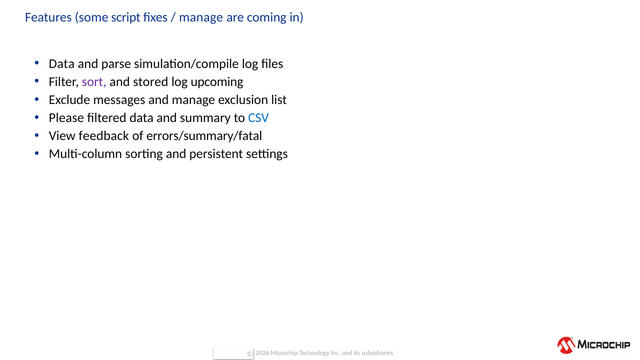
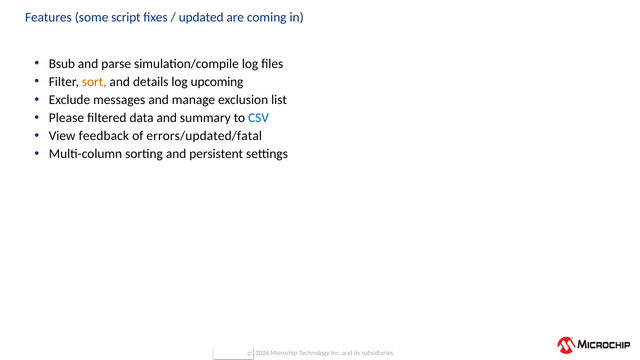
manage at (201, 17): manage -> updated
Data at (62, 64): Data -> Bsub
sort colour: purple -> orange
stored: stored -> details
errors/summary/fatal: errors/summary/fatal -> errors/updated/fatal
